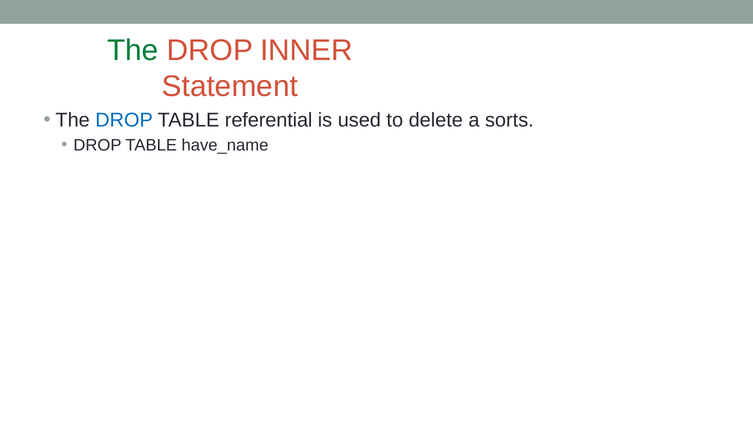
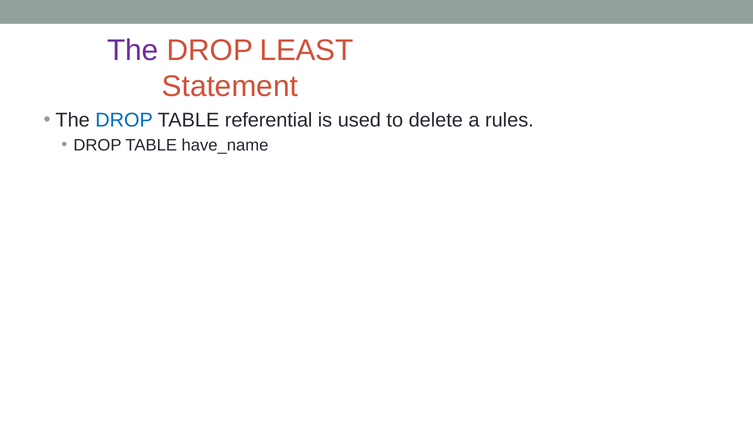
The at (133, 51) colour: green -> purple
INNER: INNER -> LEAST
sorts: sorts -> rules
